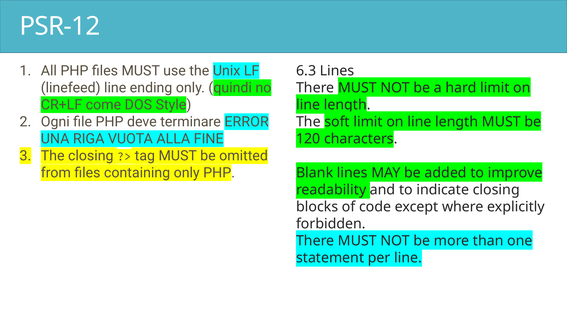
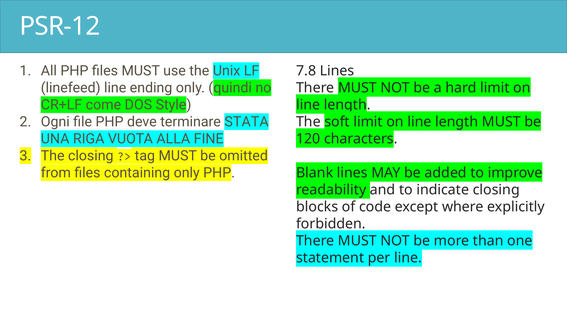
6.3: 6.3 -> 7.8
ERROR: ERROR -> STATA
